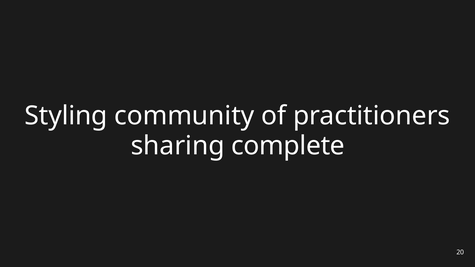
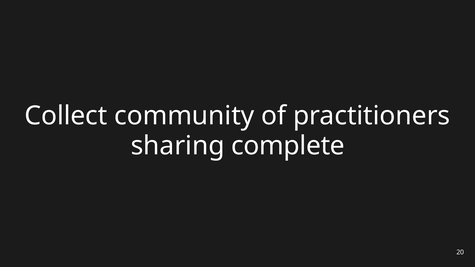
Styling: Styling -> Collect
